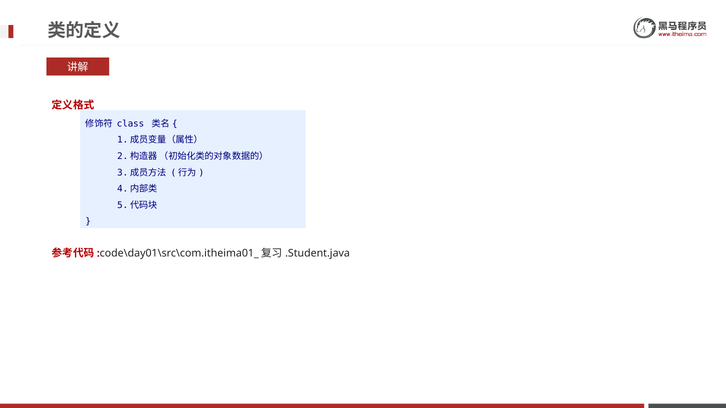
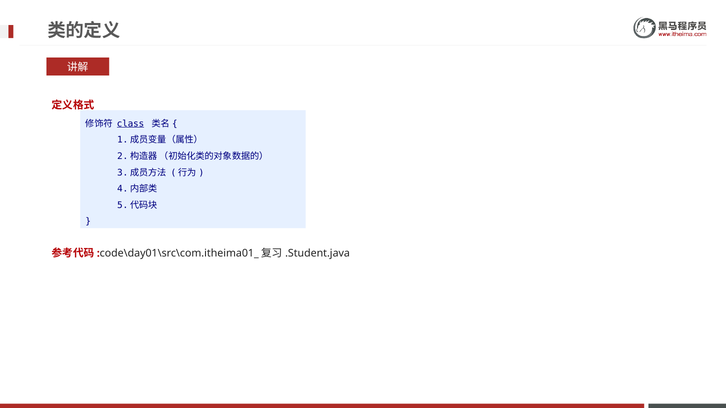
class underline: none -> present
